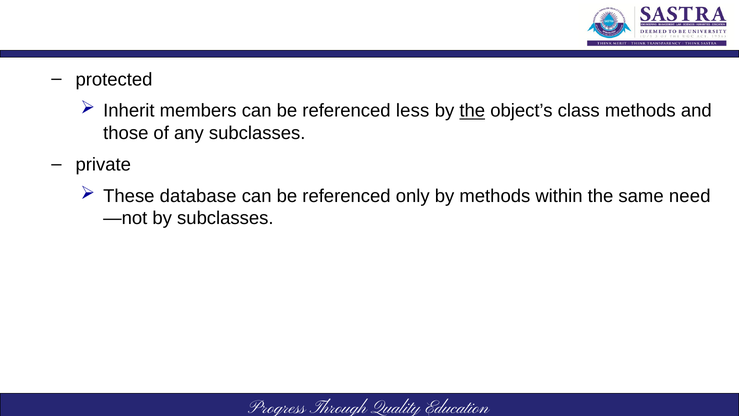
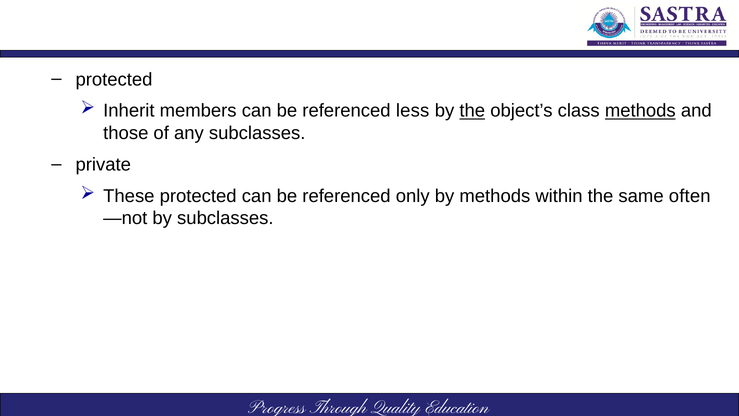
methods at (640, 111) underline: none -> present
These database: database -> protected
need: need -> often
